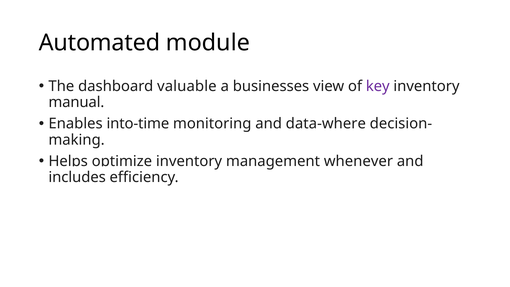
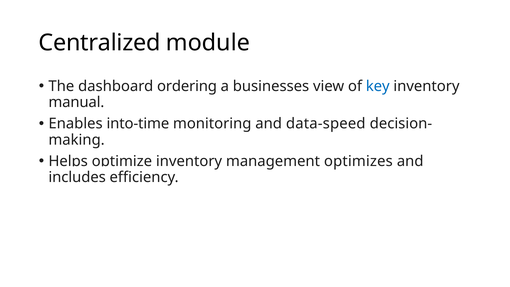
Automated: Automated -> Centralized
valuable: valuable -> ordering
key colour: purple -> blue
data-where: data-where -> data-speed
whenever: whenever -> optimizes
